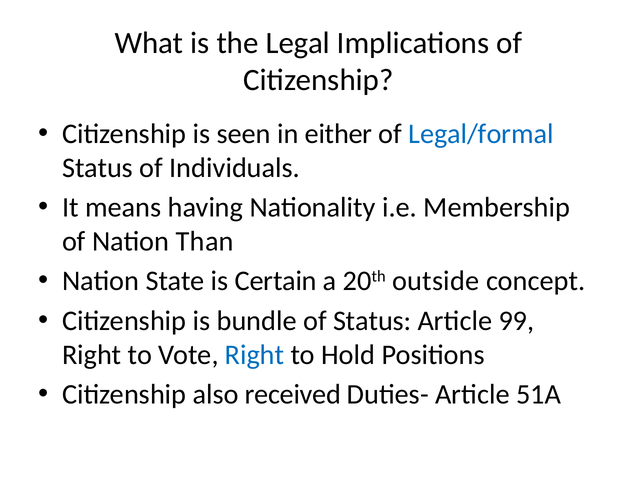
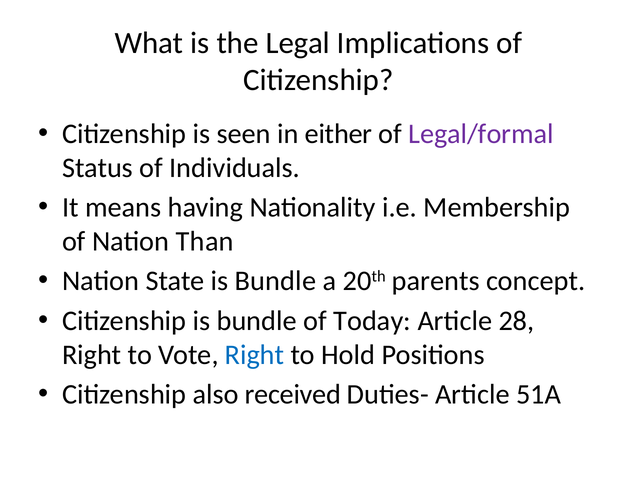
Legal/formal colour: blue -> purple
State is Certain: Certain -> Bundle
outside: outside -> parents
of Status: Status -> Today
99: 99 -> 28
